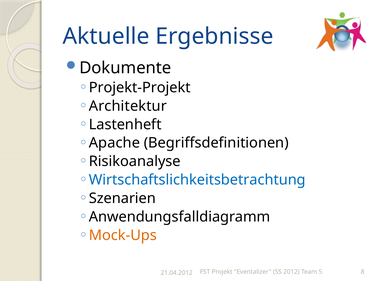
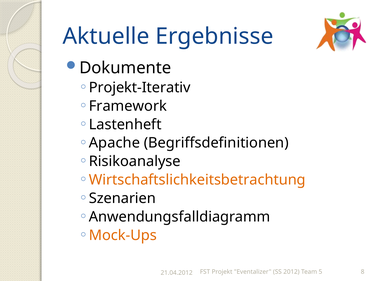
Projekt-Projekt: Projekt-Projekt -> Projekt-Iterativ
Architektur: Architektur -> Framework
Wirtschaftslichkeitsbetrachtung colour: blue -> orange
